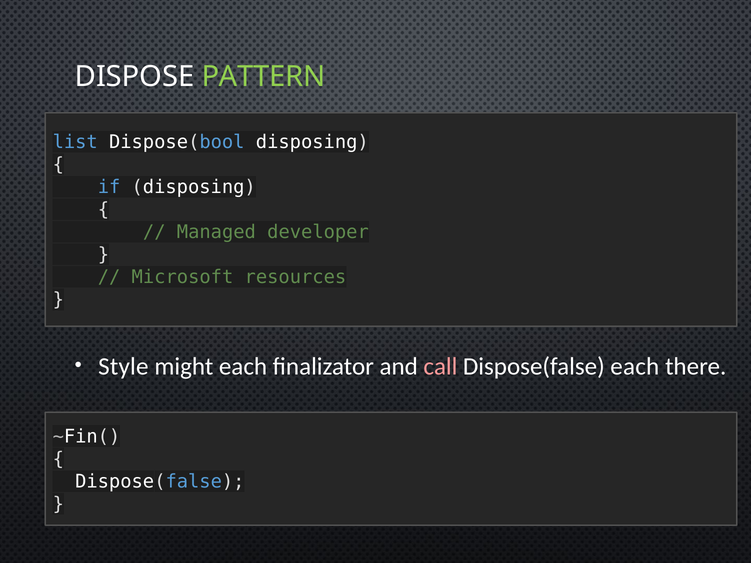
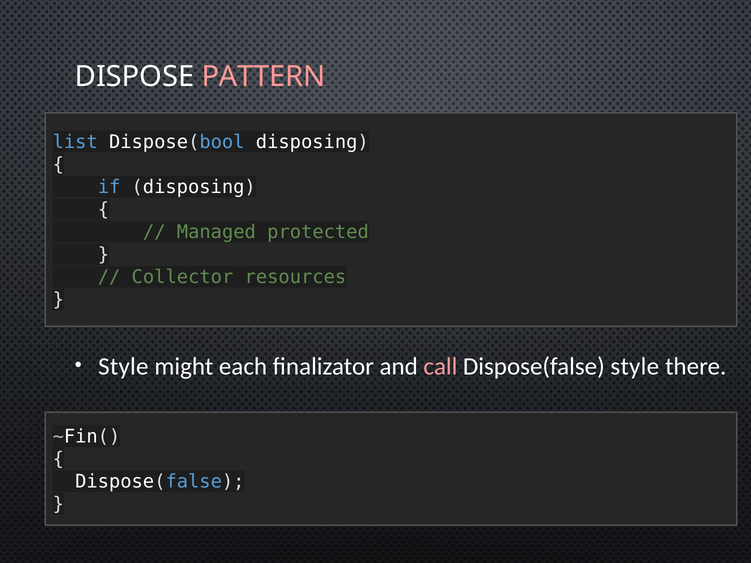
PATTERN colour: light green -> pink
developer: developer -> protected
Microsoft: Microsoft -> Collector
Dispose(false each: each -> style
